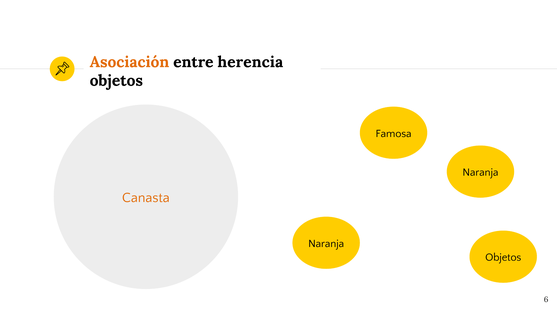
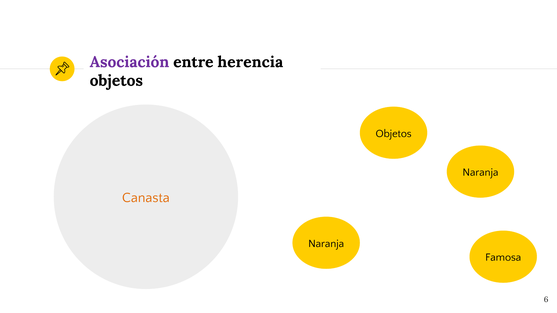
Asociación colour: orange -> purple
Famosa at (394, 134): Famosa -> Objetos
Objetos at (503, 258): Objetos -> Famosa
